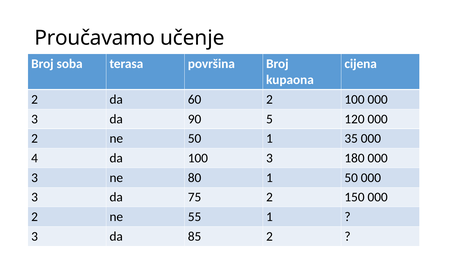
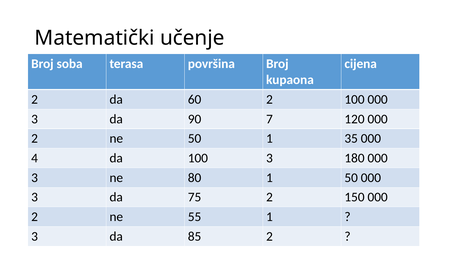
Proučavamo: Proučavamo -> Matematički
5: 5 -> 7
